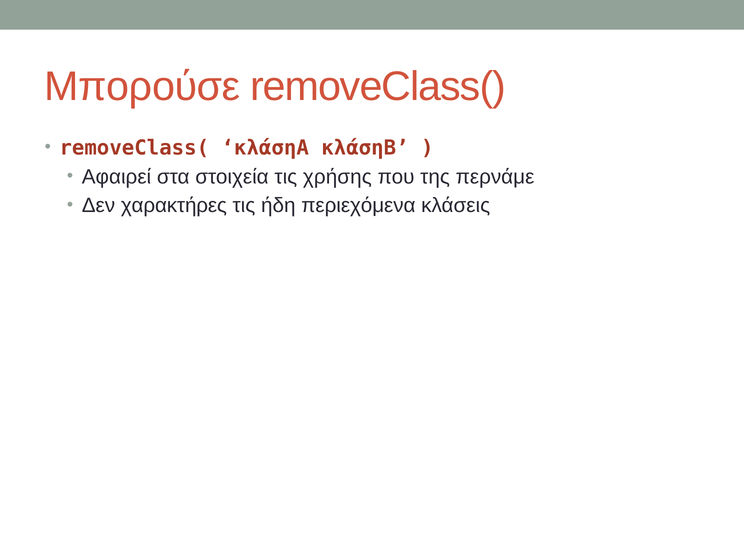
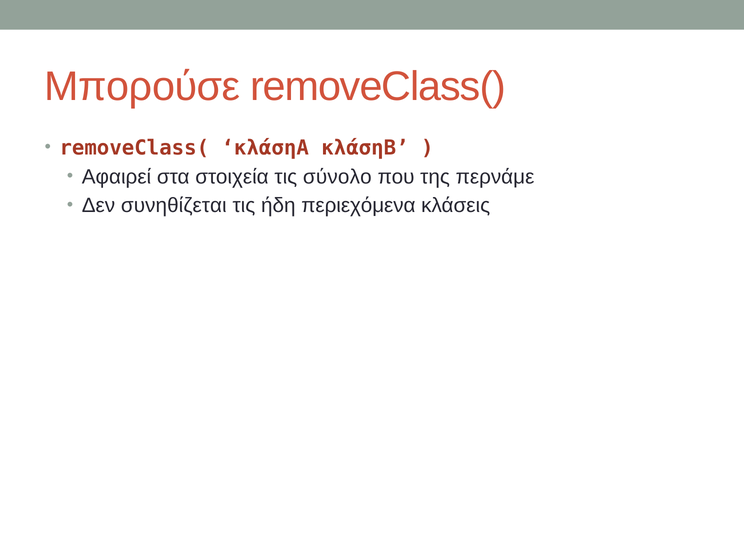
χρήσης: χρήσης -> σύνολο
χαρακτήρες: χαρακτήρες -> συνηθίζεται
